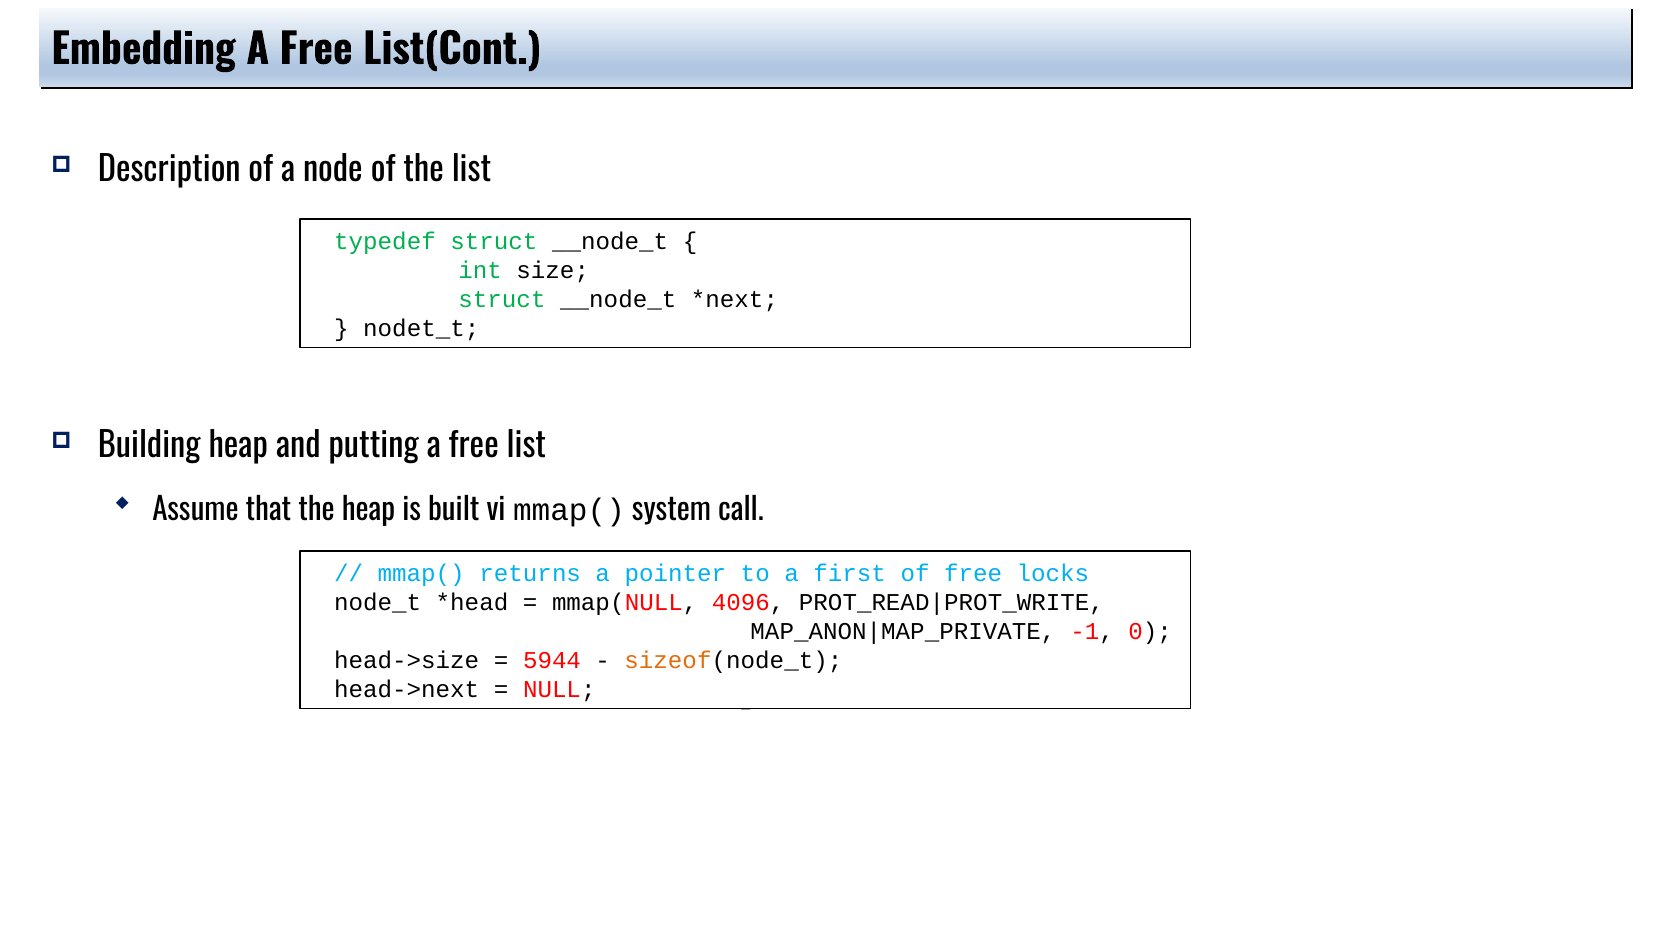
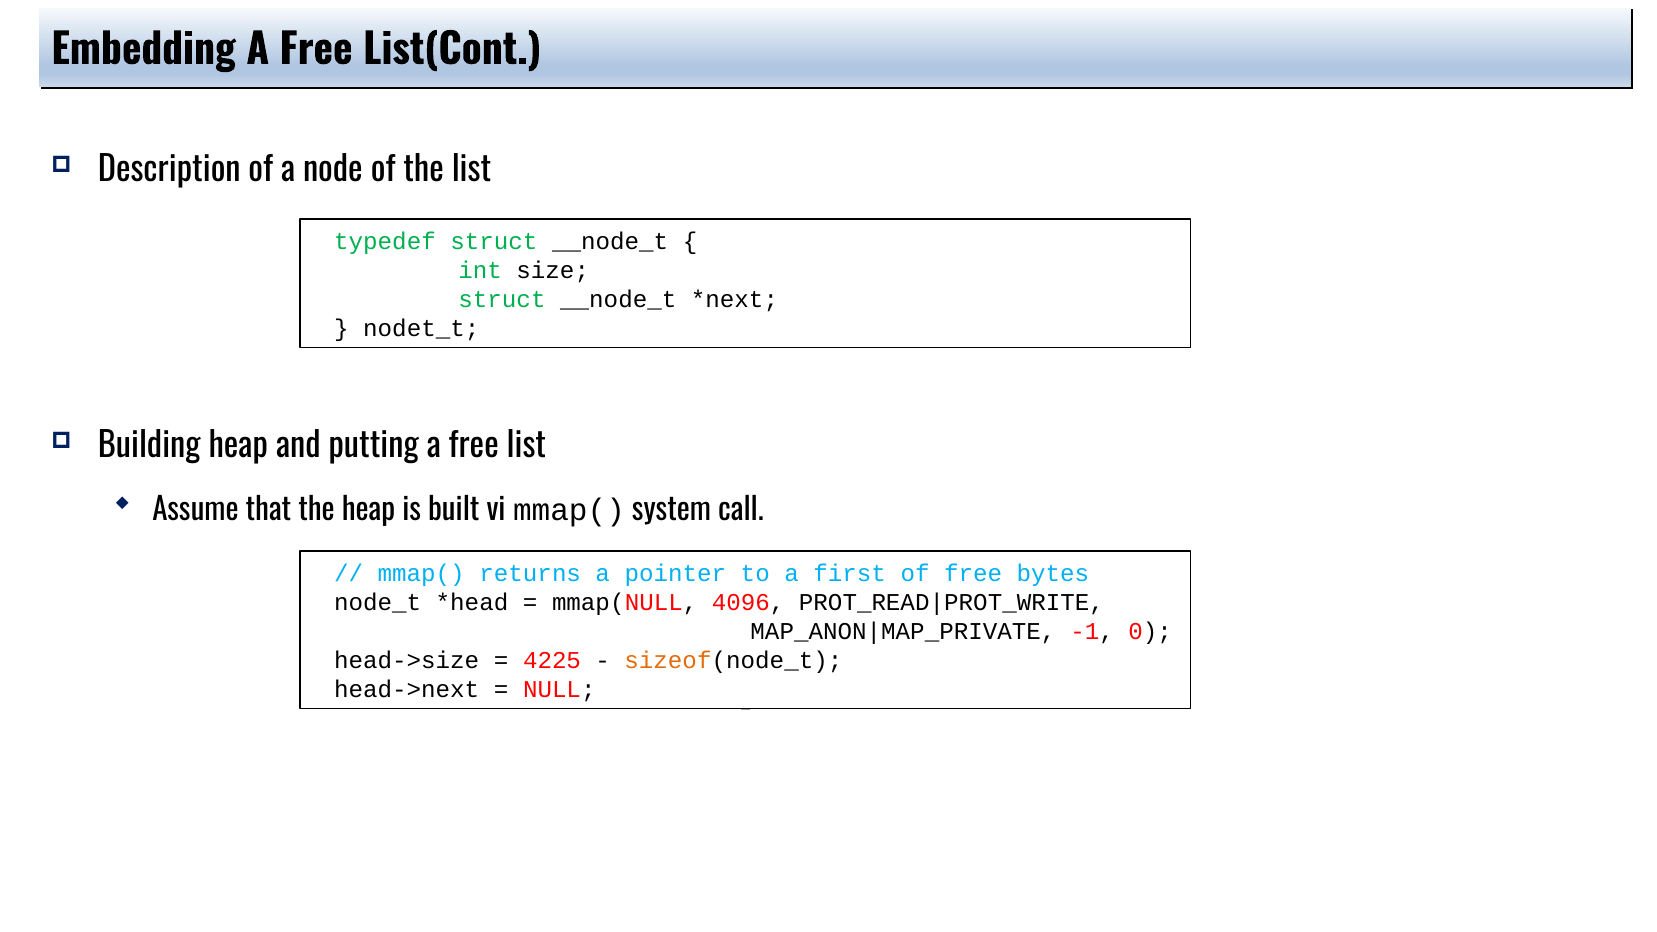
locks: locks -> bytes
5944: 5944 -> 4225
